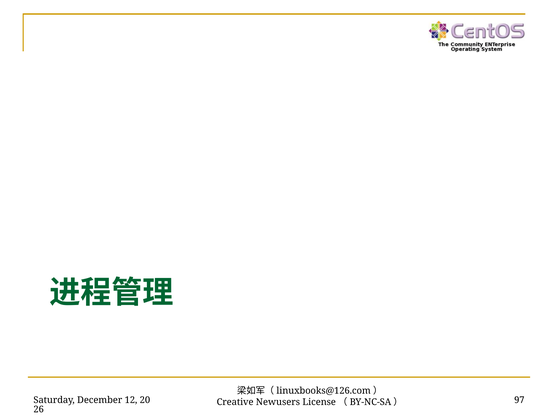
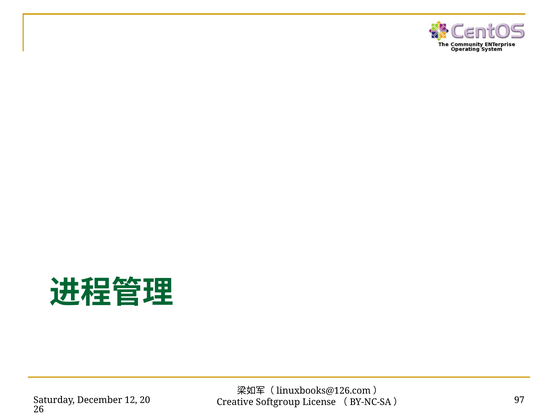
Newusers: Newusers -> Softgroup
